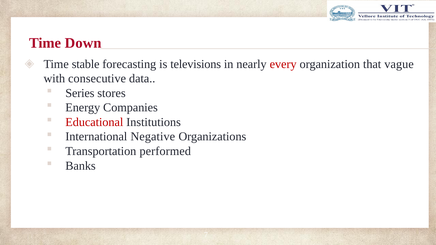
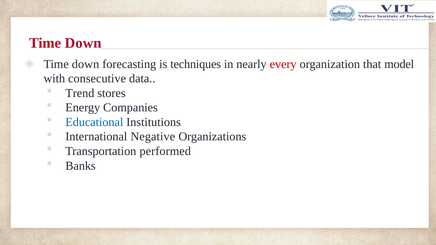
stable at (86, 64): stable -> down
televisions: televisions -> techniques
vague: vague -> model
Series: Series -> Trend
Educational colour: red -> blue
